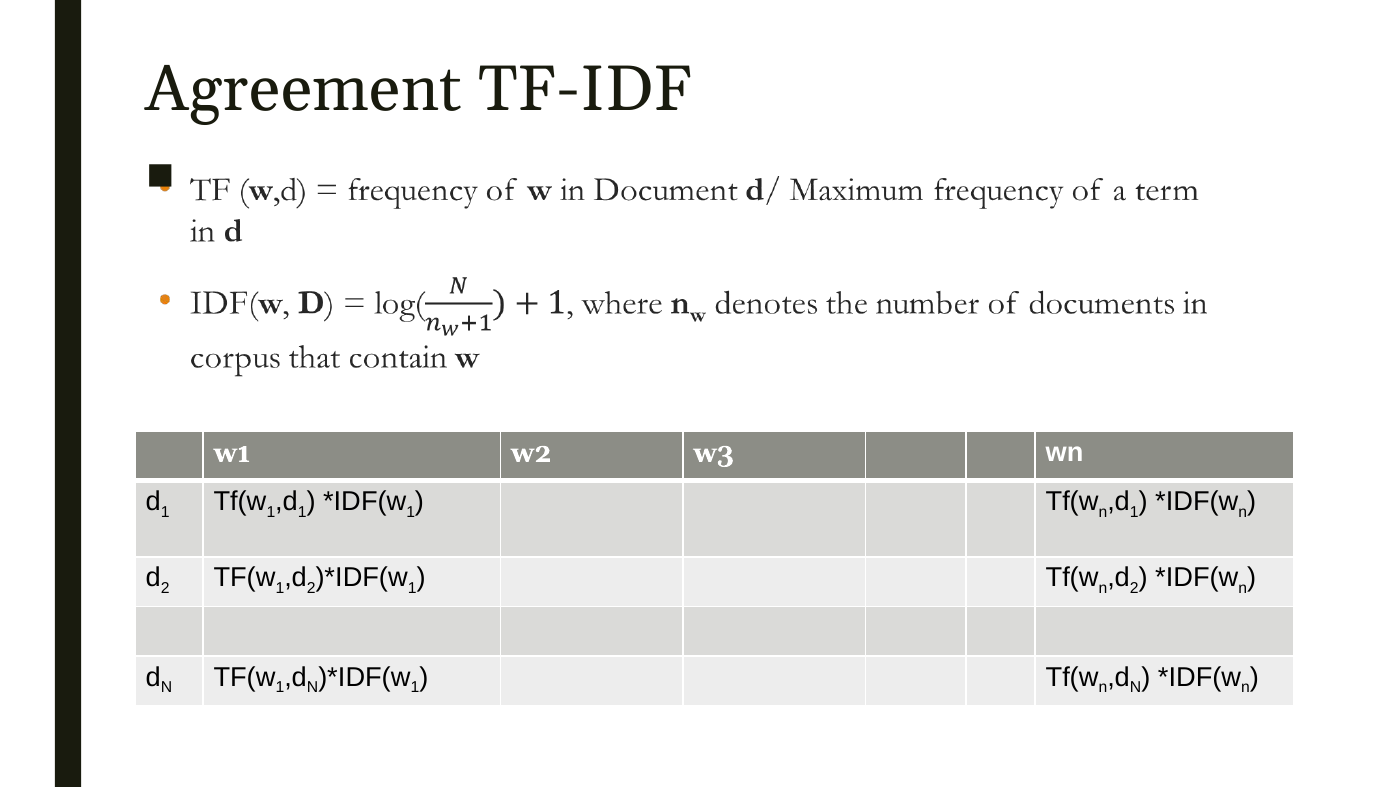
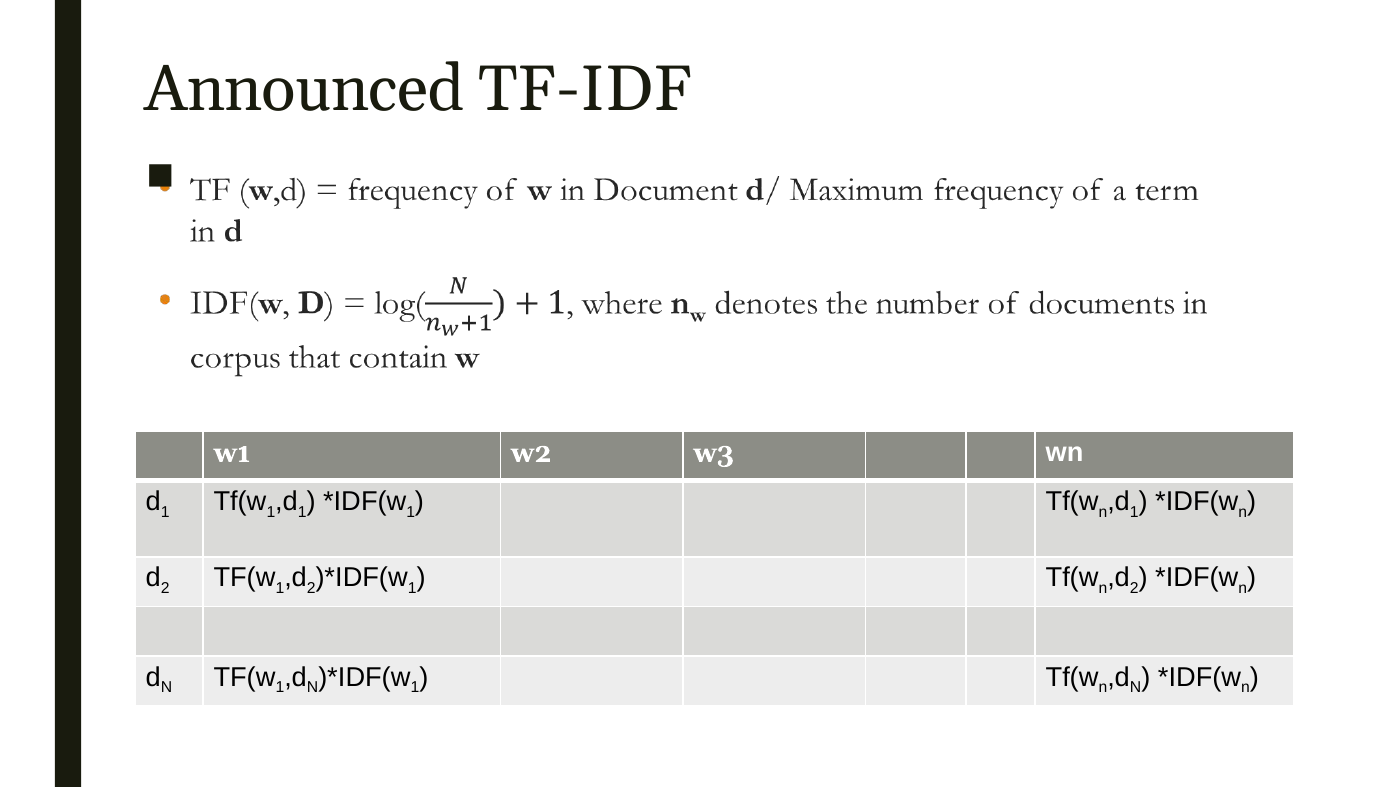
Agreement: Agreement -> Announced
